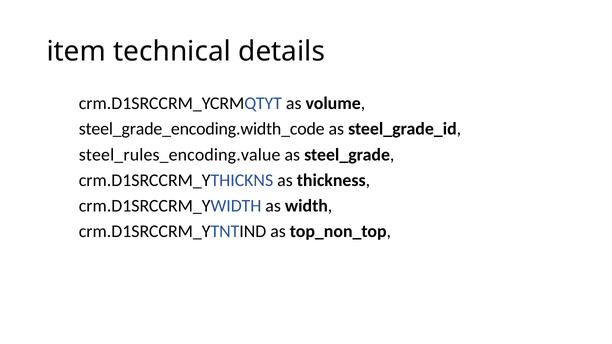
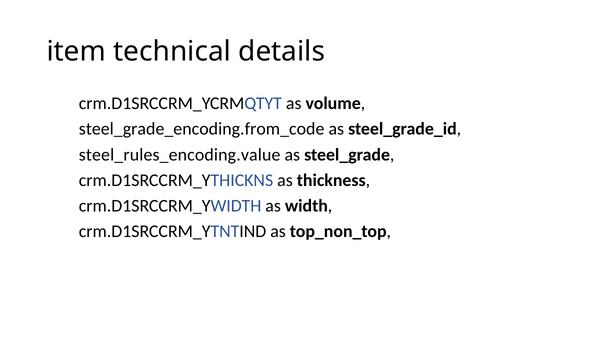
steel_grade_encoding.width_code: steel_grade_encoding.width_code -> steel_grade_encoding.from_code
